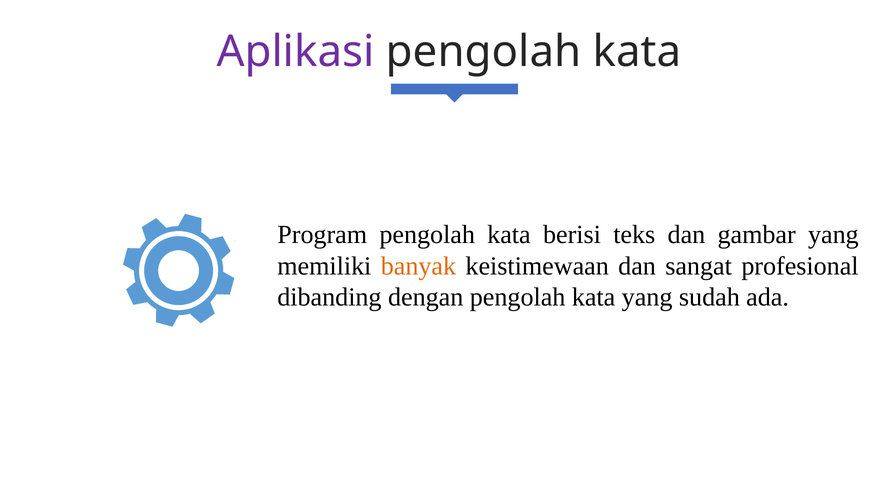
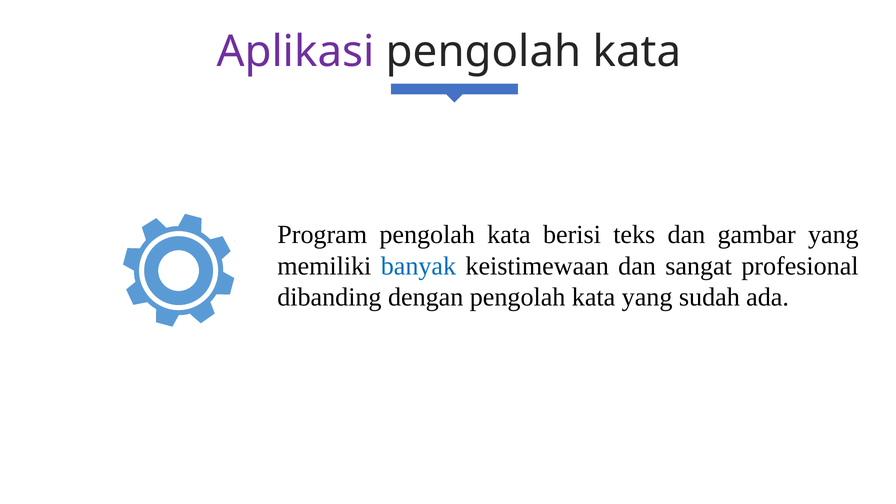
banyak colour: orange -> blue
